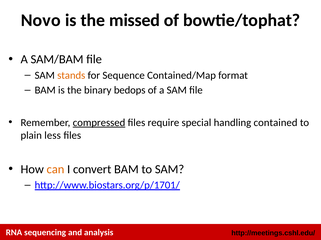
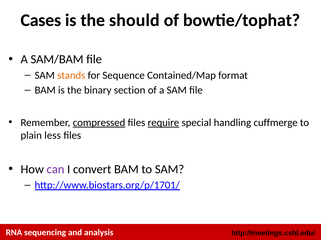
Novo: Novo -> Cases
missed: missed -> should
bedops: bedops -> section
require underline: none -> present
contained: contained -> cuffmerge
can colour: orange -> purple
